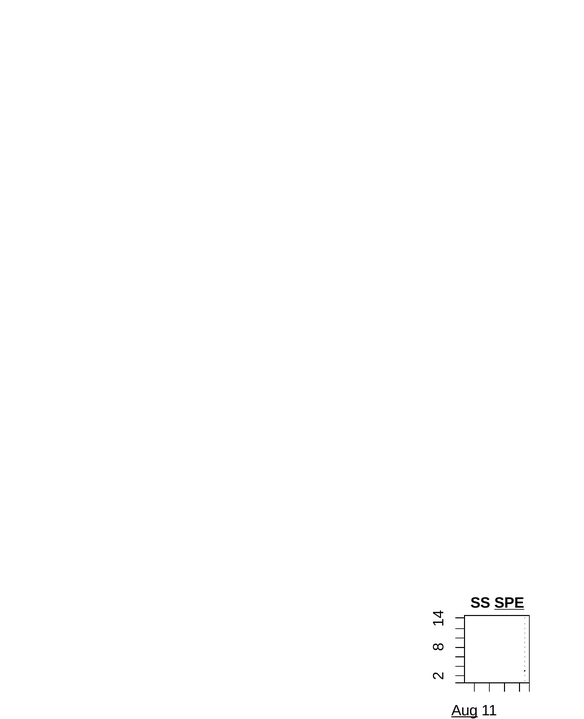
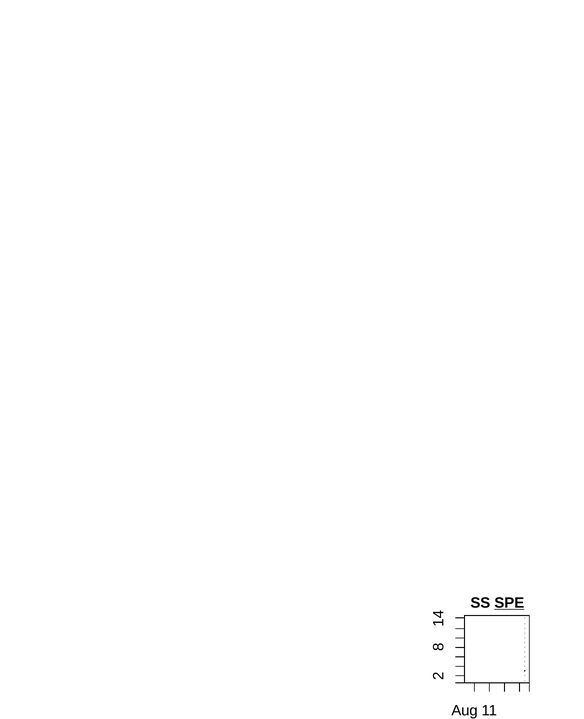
Aug underline: present -> none
